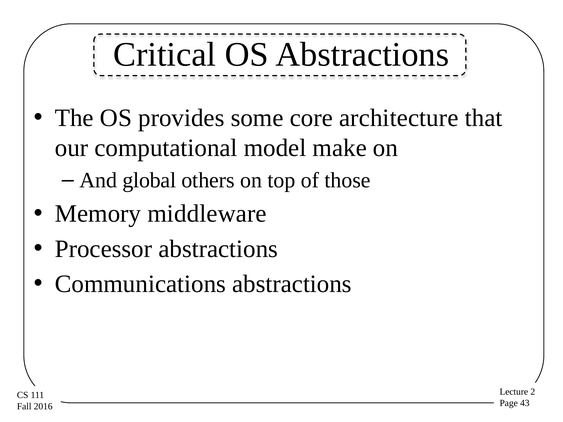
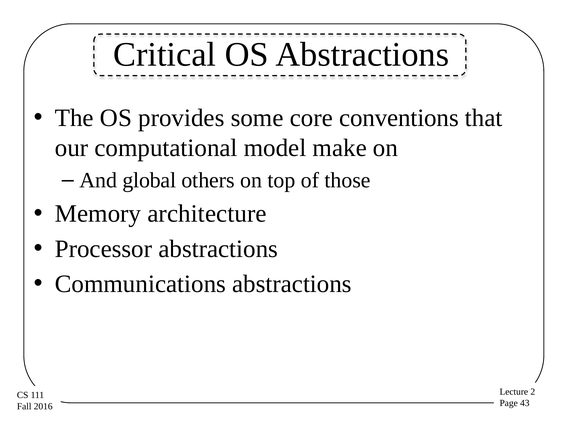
architecture: architecture -> conventions
middleware: middleware -> architecture
